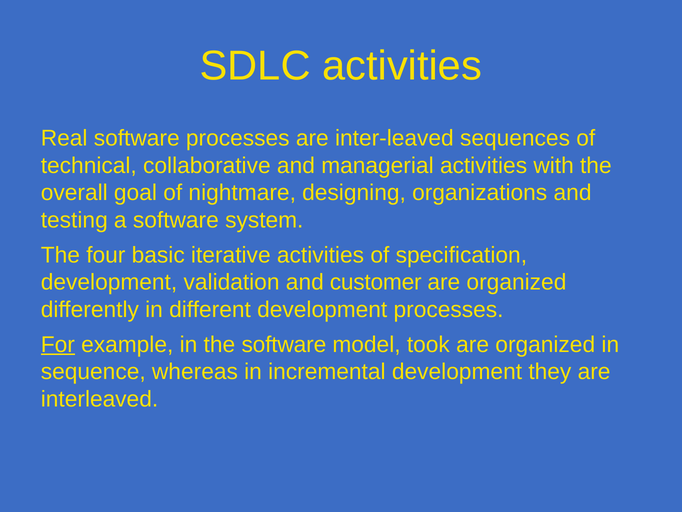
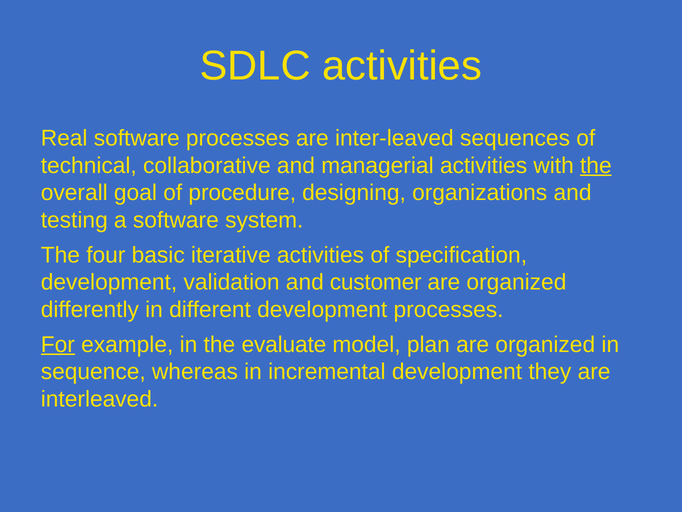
the at (596, 165) underline: none -> present
nightmare: nightmare -> procedure
the software: software -> evaluate
took: took -> plan
